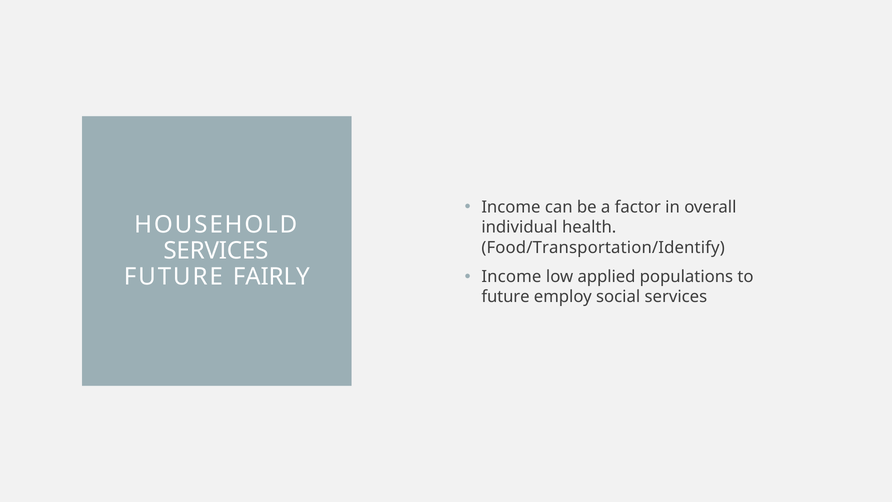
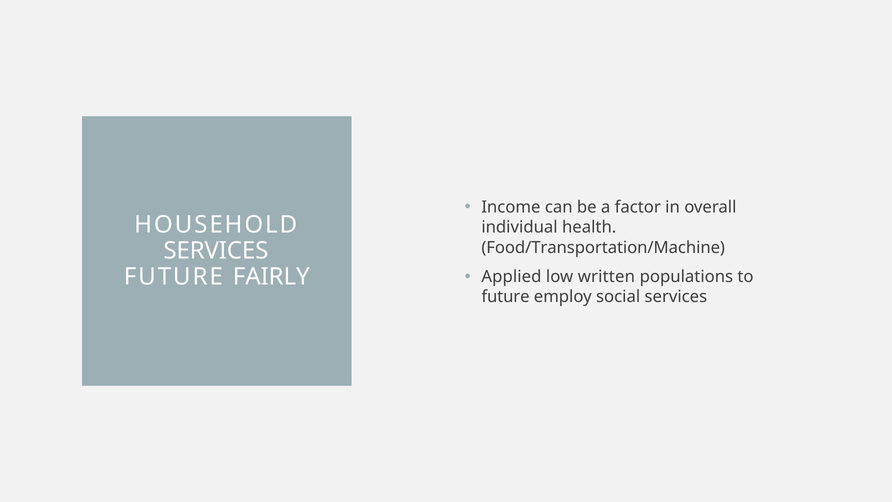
Food/Transportation/Identify: Food/Transportation/Identify -> Food/Transportation/Machine
Income at (511, 277): Income -> Applied
applied: applied -> written
